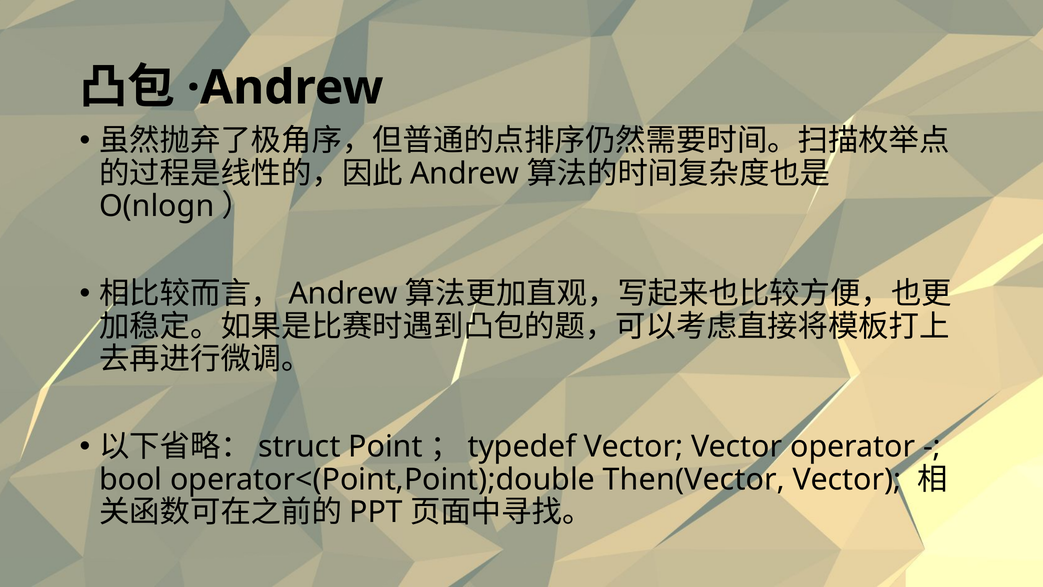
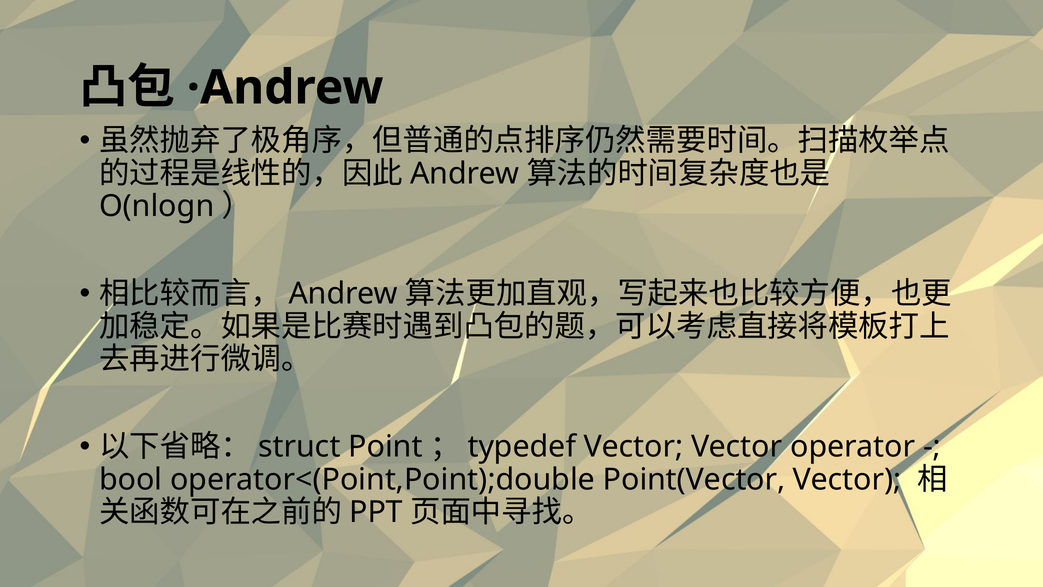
Then(Vector: Then(Vector -> Point(Vector
